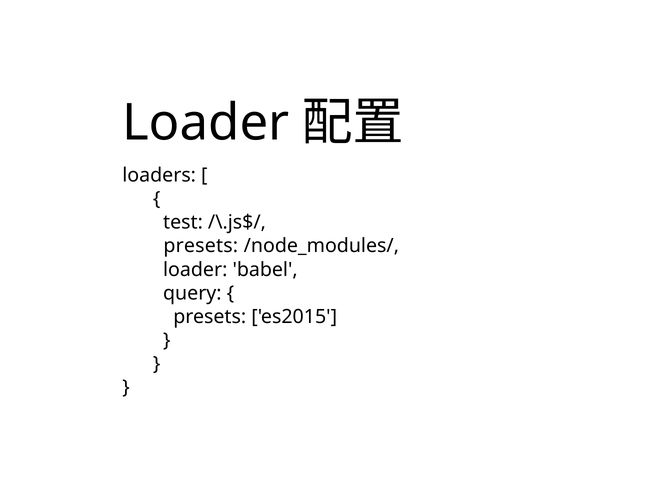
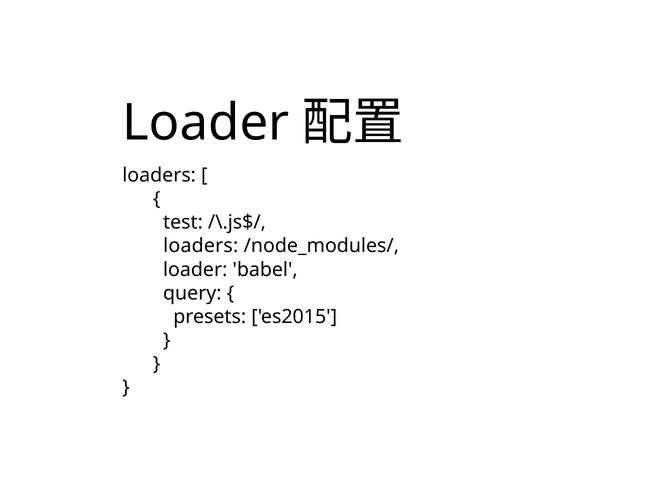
presets at (201, 246): presets -> loaders
